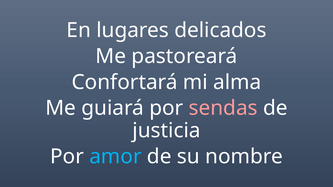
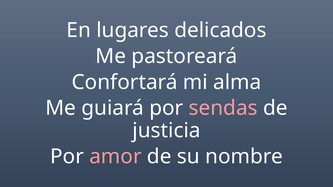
amor colour: light blue -> pink
